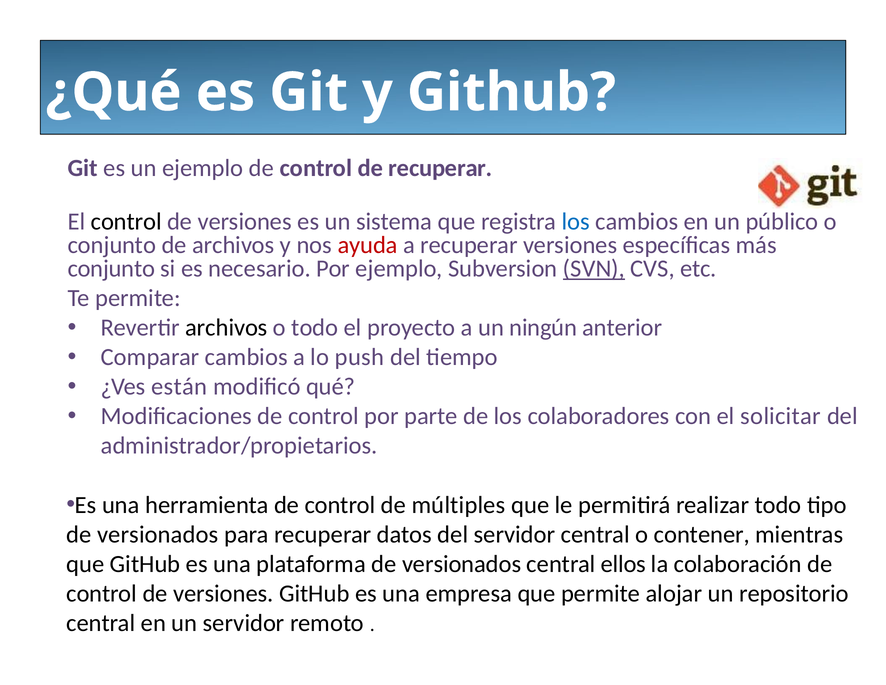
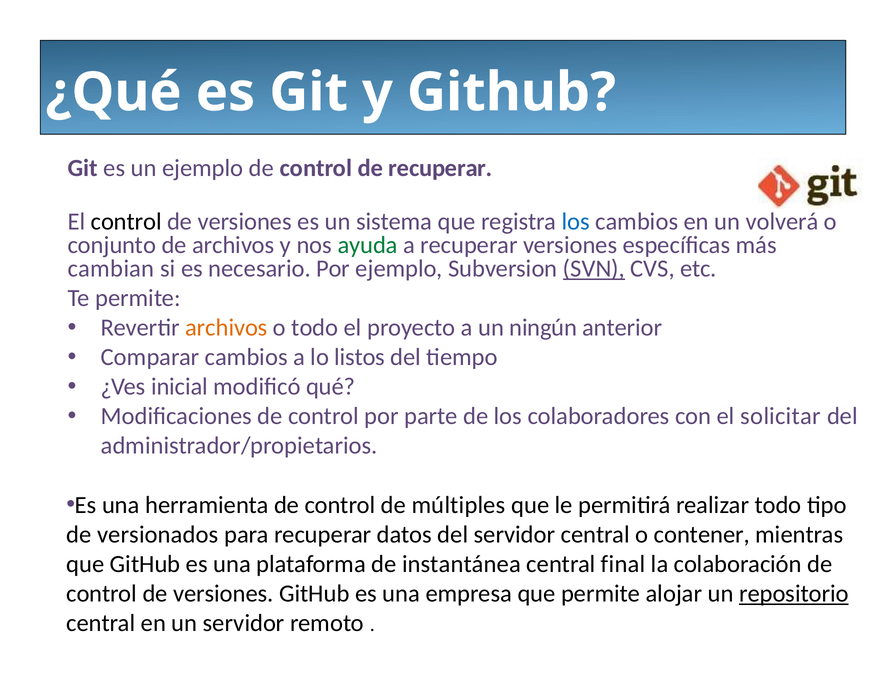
público: público -> volverá
ayuda colour: red -> green
conjunto at (111, 269): conjunto -> cambian
archivos at (226, 328) colour: black -> orange
push: push -> listos
están: están -> inicial
plataforma de versionados: versionados -> instantánea
ellos: ellos -> final
repositorio underline: none -> present
